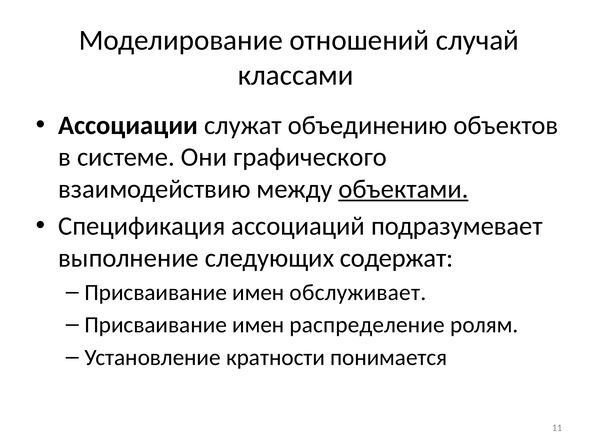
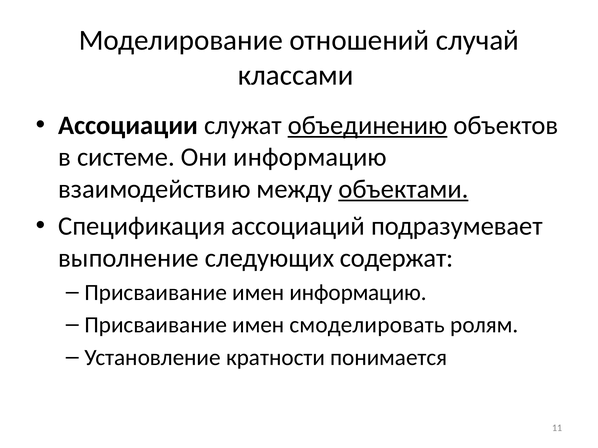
объединению underline: none -> present
Они графического: графического -> информацию
имен обслуживает: обслуживает -> информацию
распределение: распределение -> смоделировать
